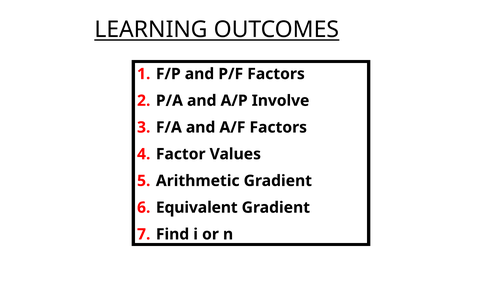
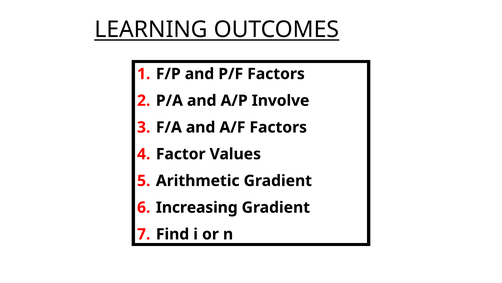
Equivalent: Equivalent -> Increasing
